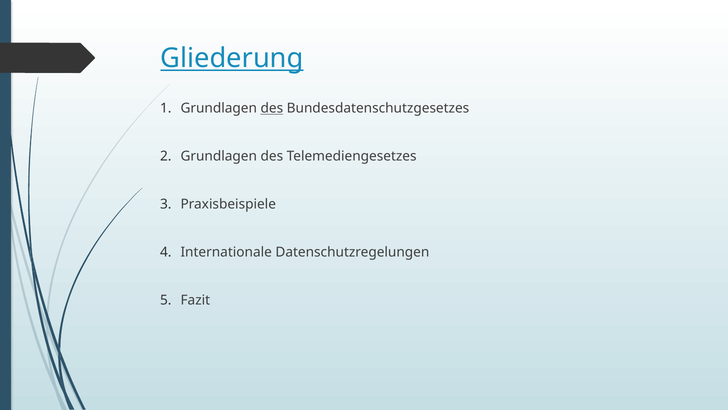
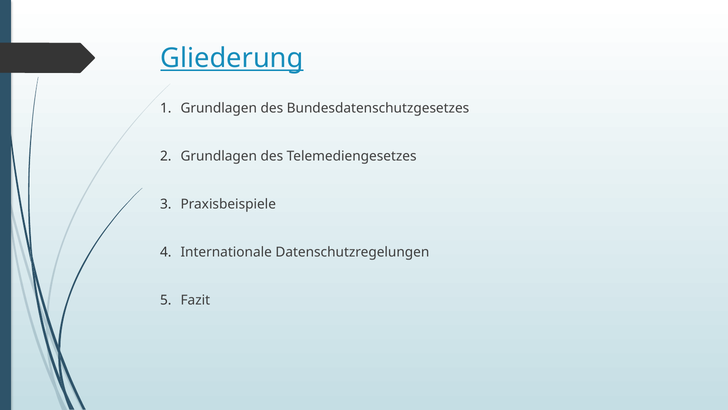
des at (272, 108) underline: present -> none
